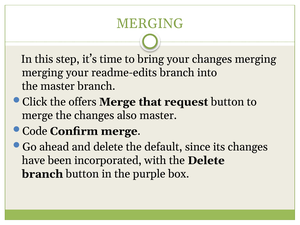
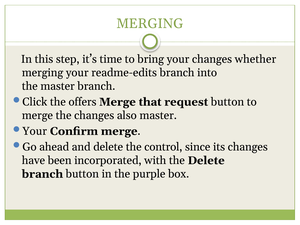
changes merging: merging -> whether
Code at (35, 131): Code -> Your
default: default -> control
